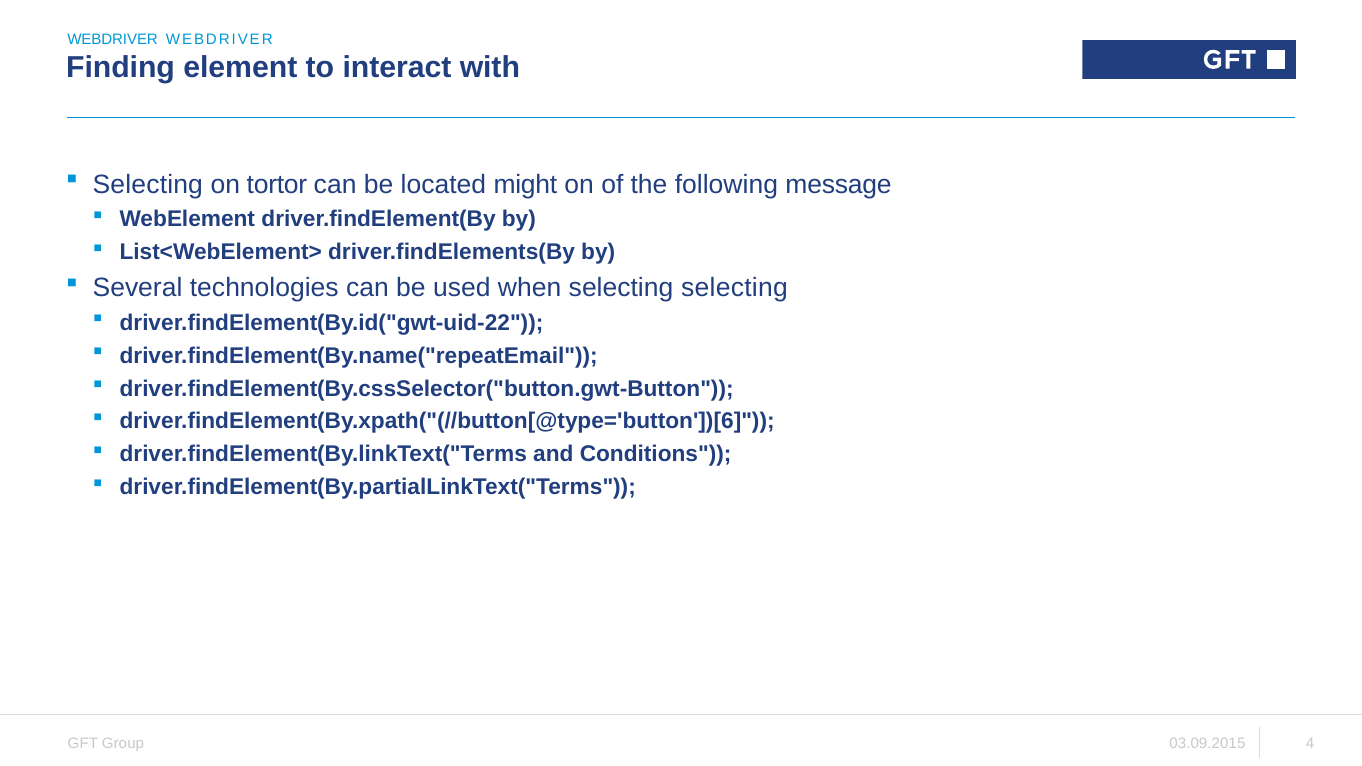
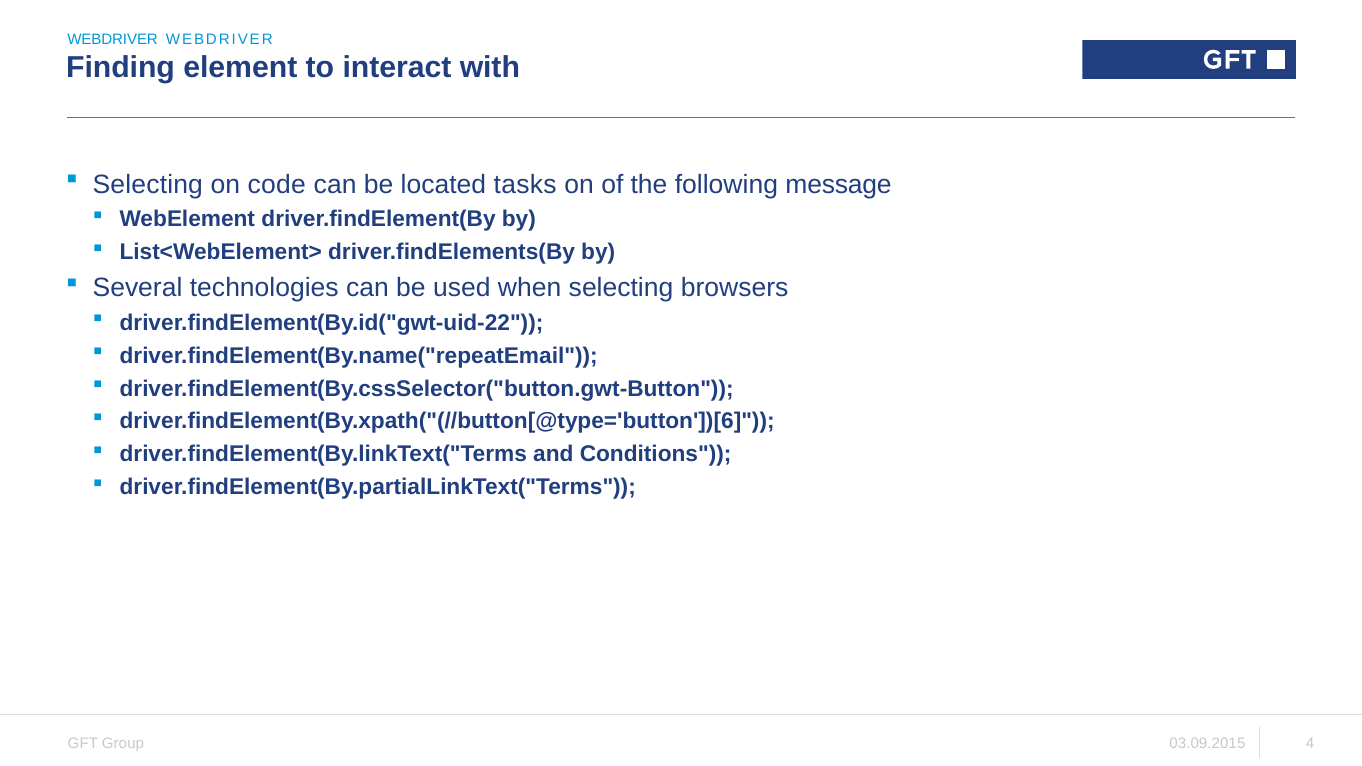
tortor: tortor -> code
might: might -> tasks
selecting selecting: selecting -> browsers
